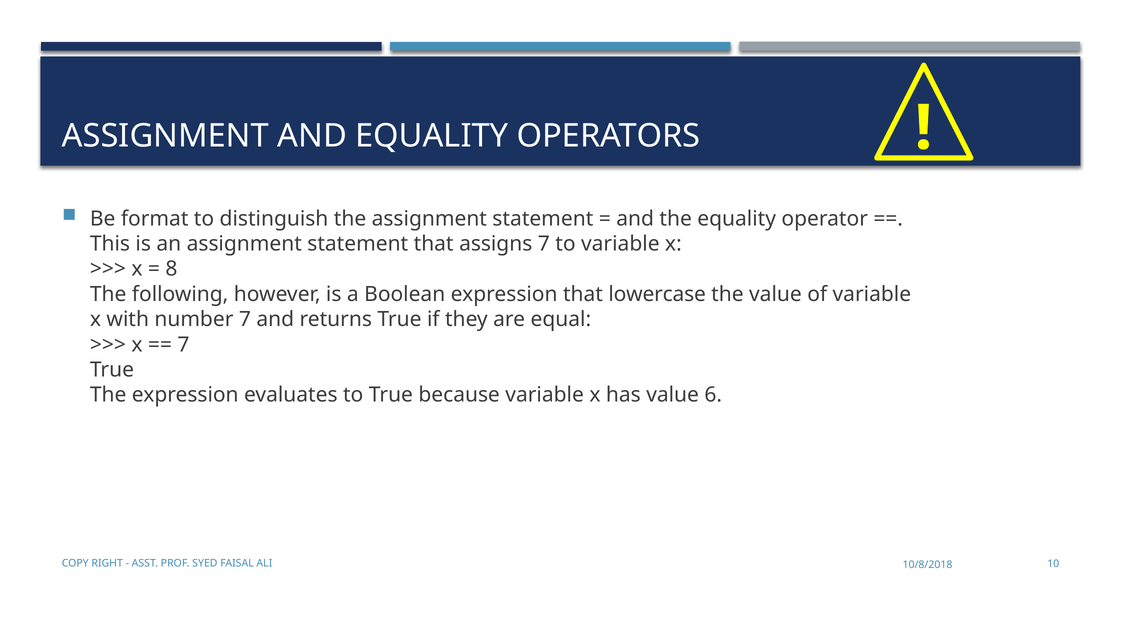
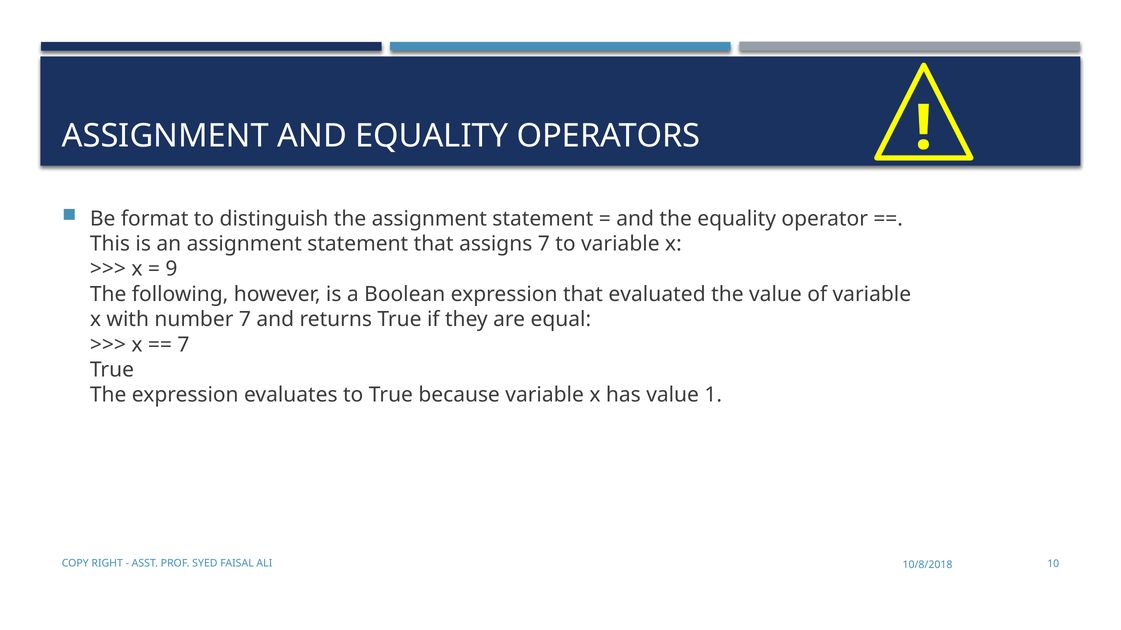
8: 8 -> 9
lowercase: lowercase -> evaluated
6: 6 -> 1
